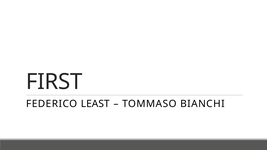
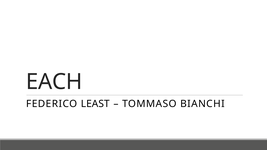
FIRST: FIRST -> EACH
